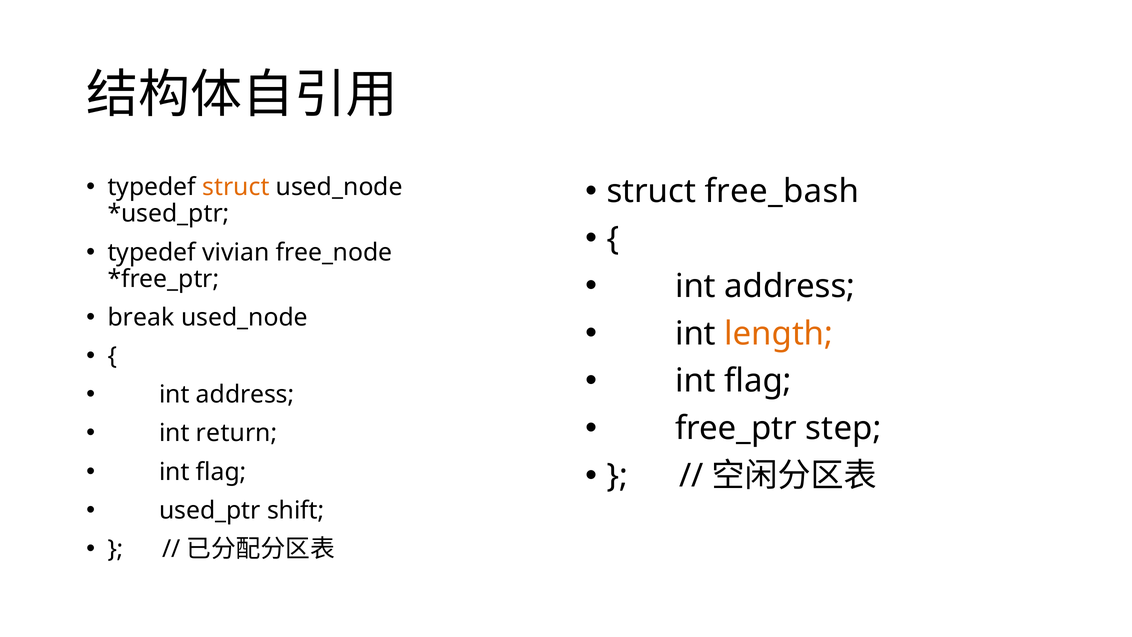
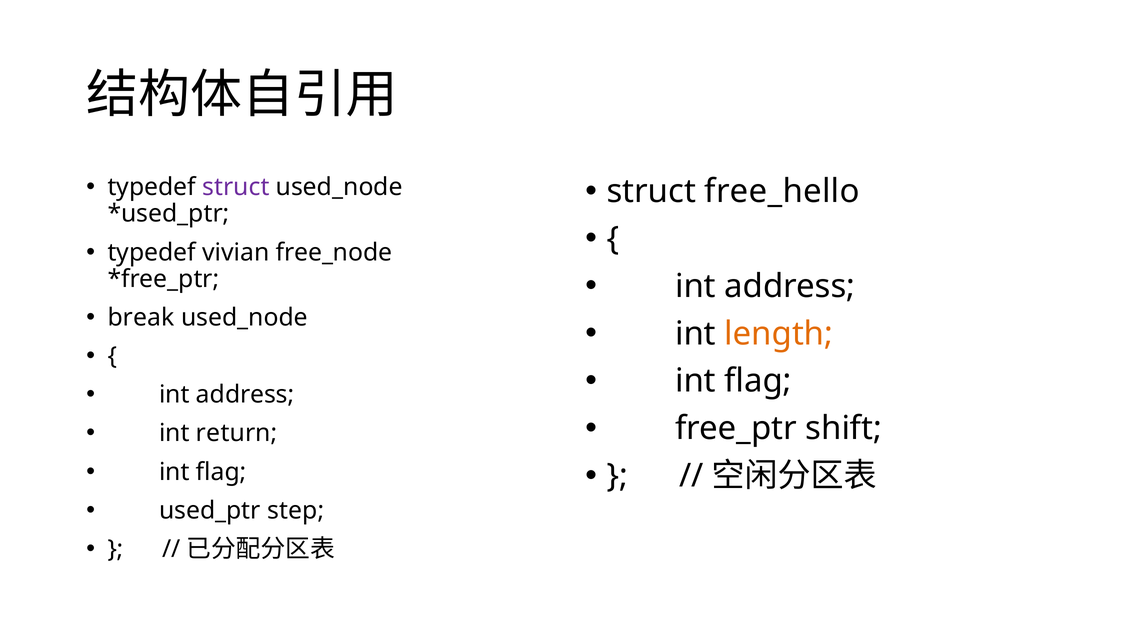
struct at (236, 187) colour: orange -> purple
free_bash: free_bash -> free_hello
step: step -> shift
shift: shift -> step
